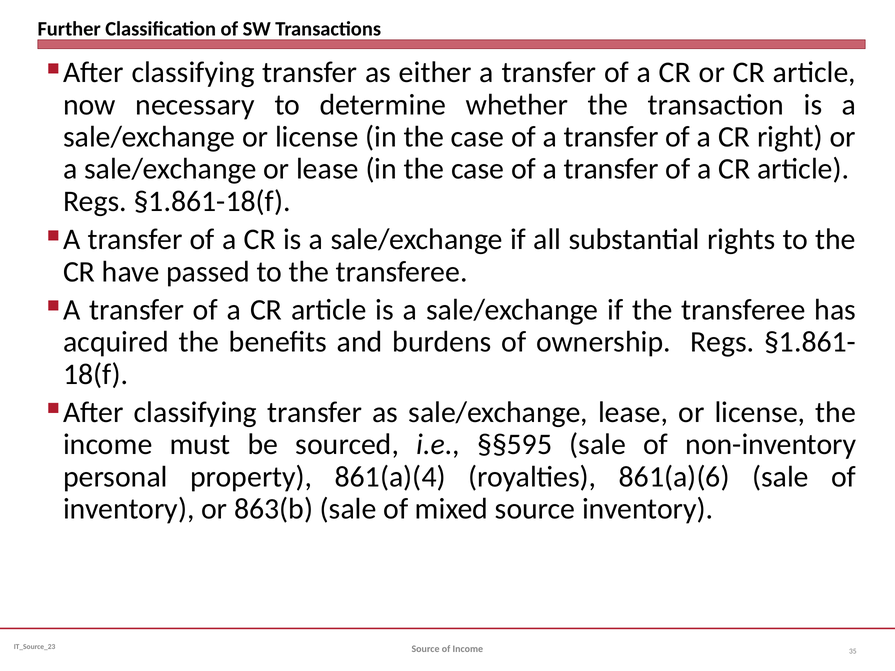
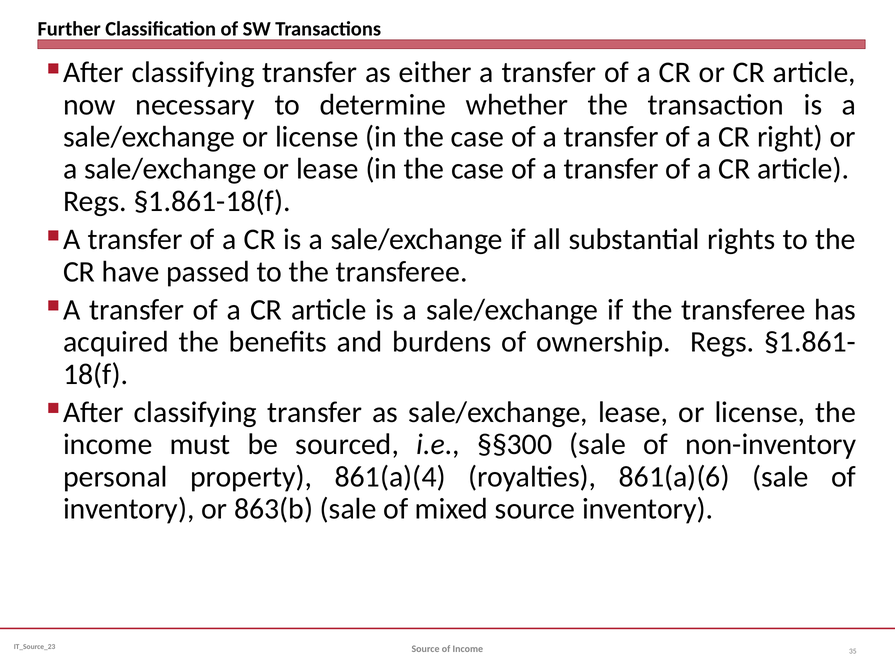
§§595: §§595 -> §§300
